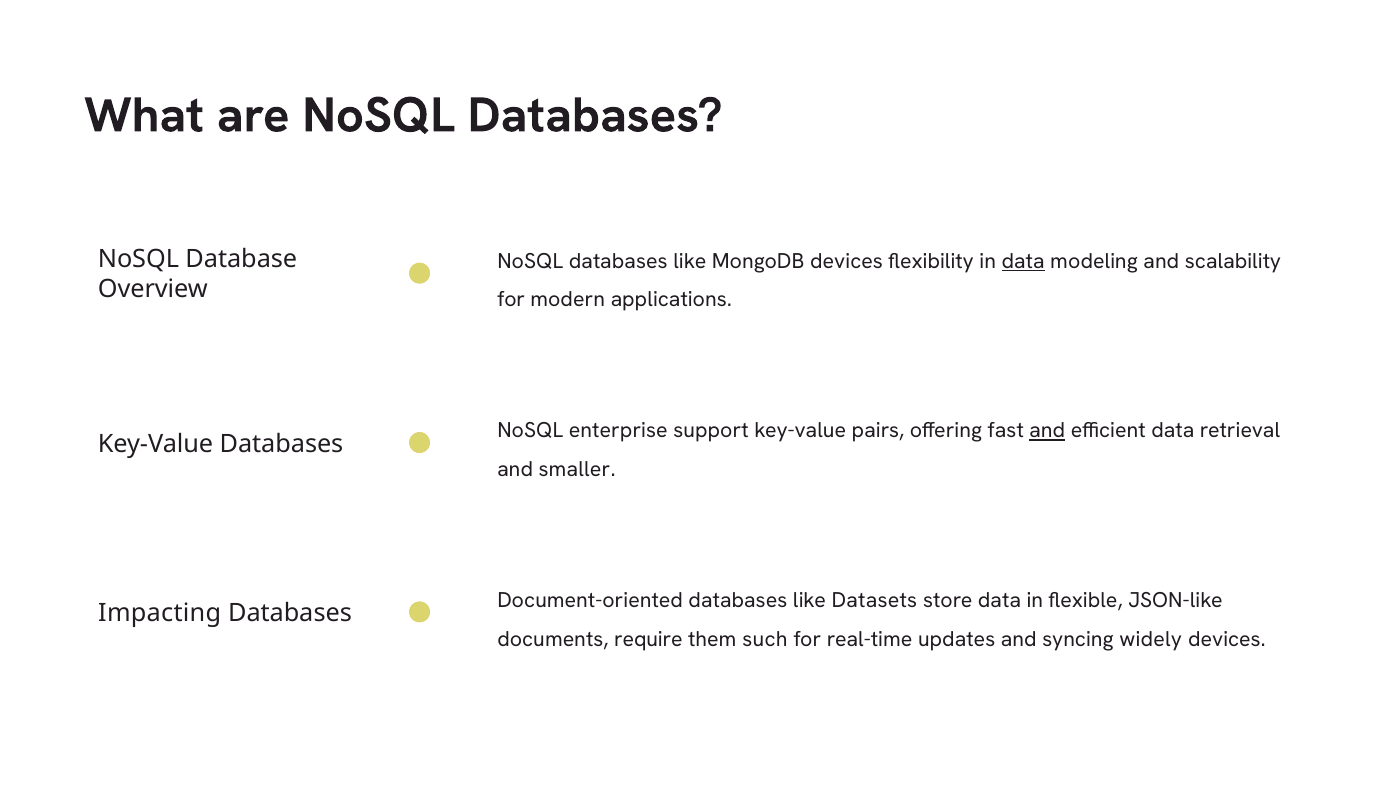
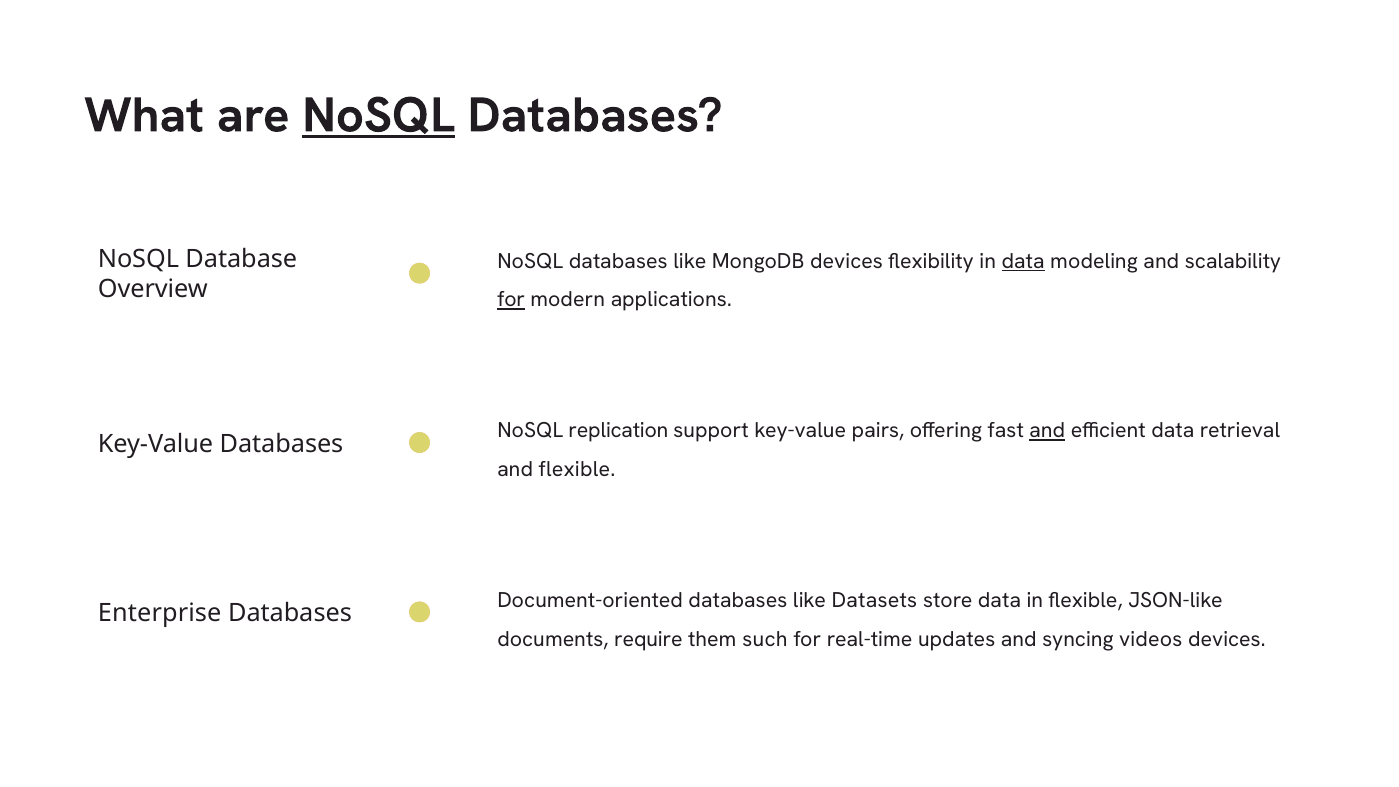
NoSQL at (379, 115) underline: none -> present
for at (511, 300) underline: none -> present
enterprise: enterprise -> replication
and smaller: smaller -> flexible
Impacting: Impacting -> Enterprise
widely: widely -> videos
